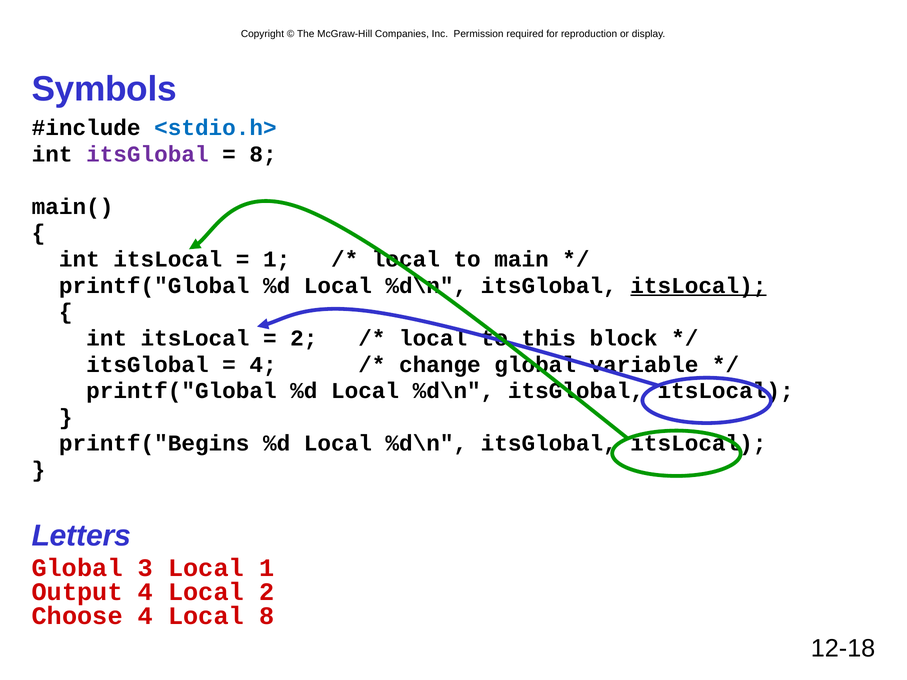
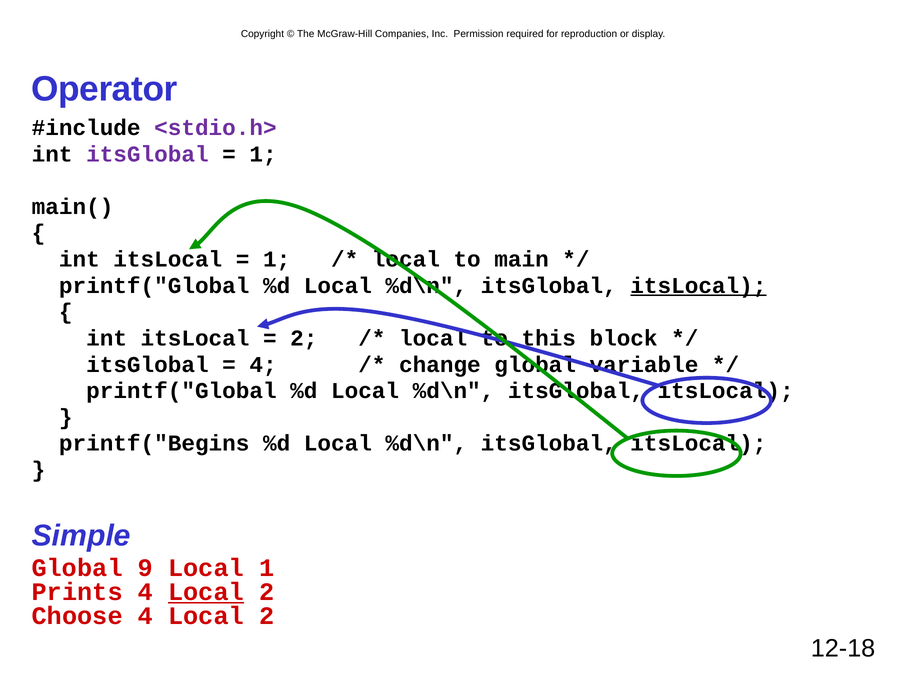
Symbols: Symbols -> Operator
<stdio.h> colour: blue -> purple
8 at (263, 154): 8 -> 1
Letters: Letters -> Simple
3: 3 -> 9
Output: Output -> Prints
Local at (206, 592) underline: none -> present
8 at (267, 616): 8 -> 2
